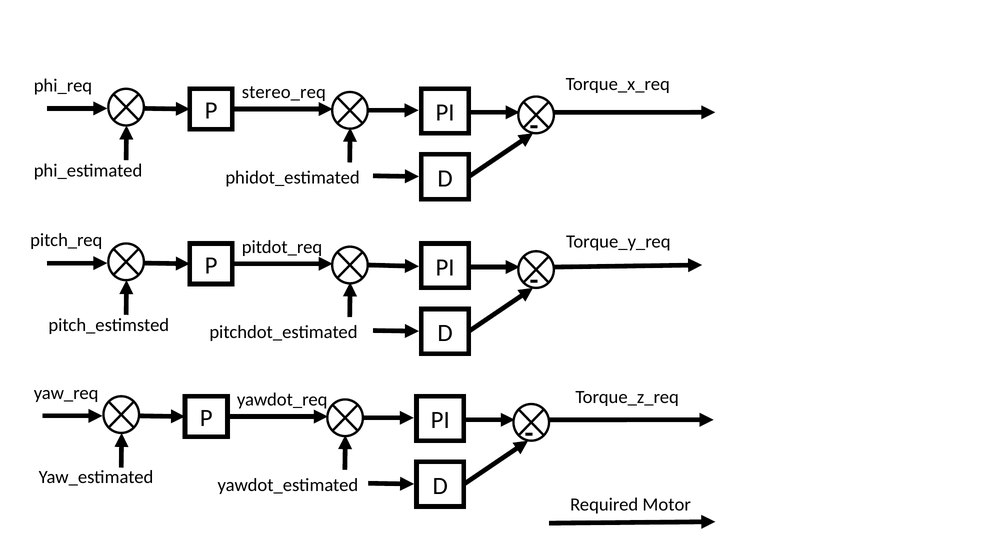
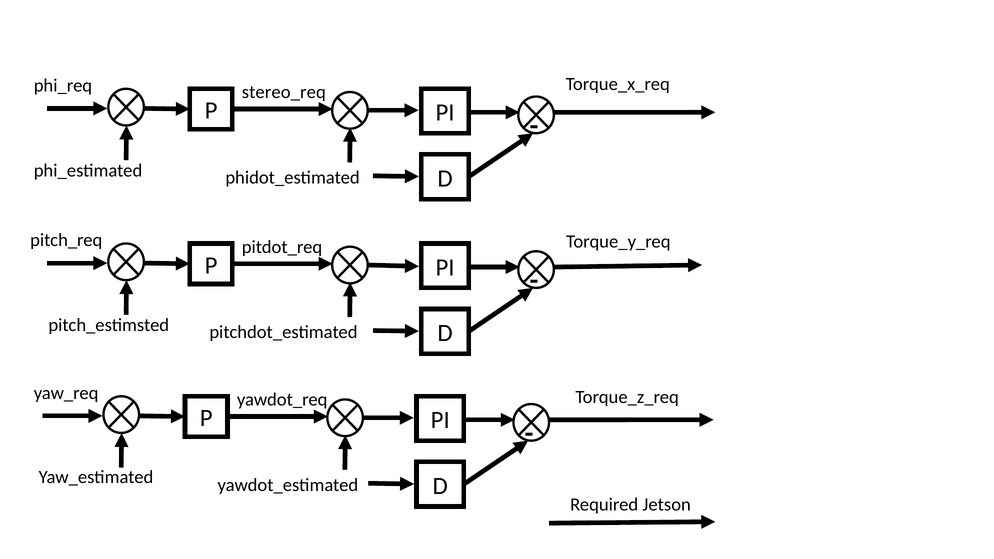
Motor: Motor -> Jetson
